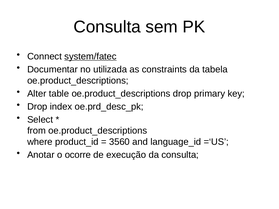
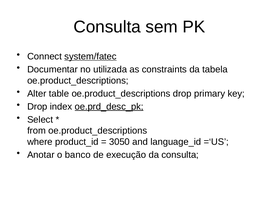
oe.prd_desc_pk underline: none -> present
3560: 3560 -> 3050
ocorre: ocorre -> banco
